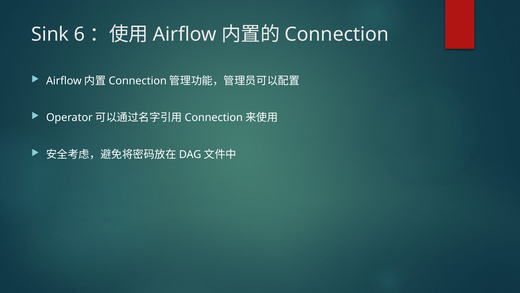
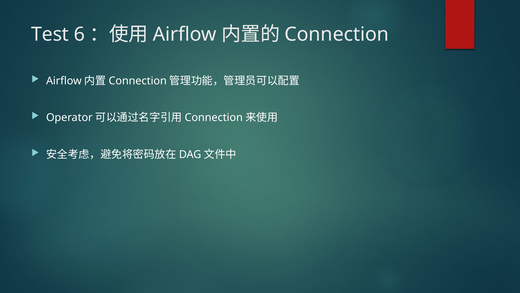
Sink: Sink -> Test
